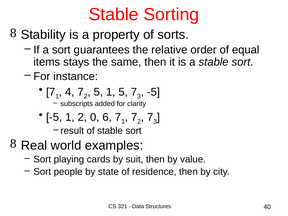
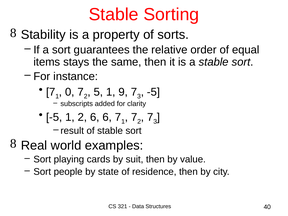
4: 4 -> 0
1 5: 5 -> 9
2 0: 0 -> 6
